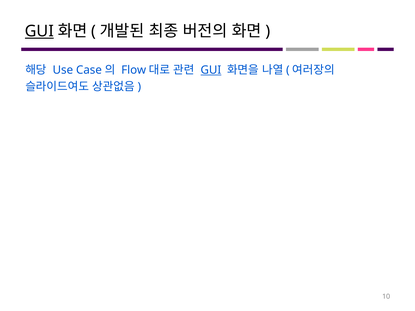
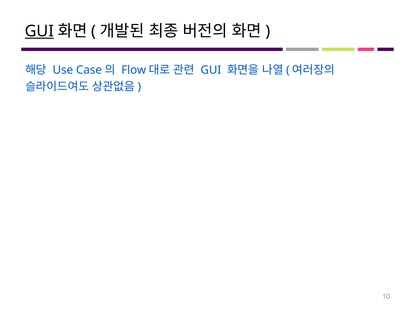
GUI at (211, 70) underline: present -> none
